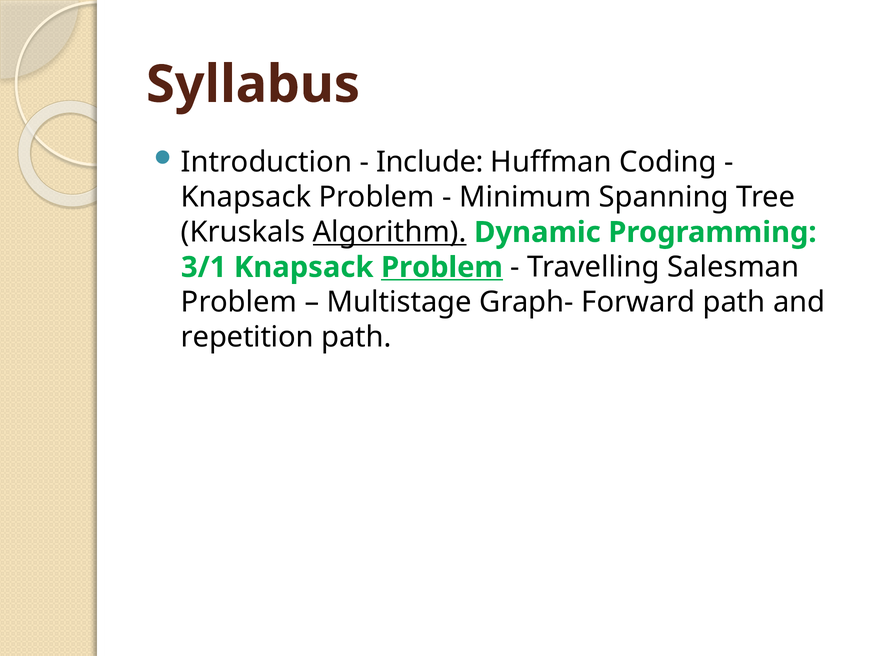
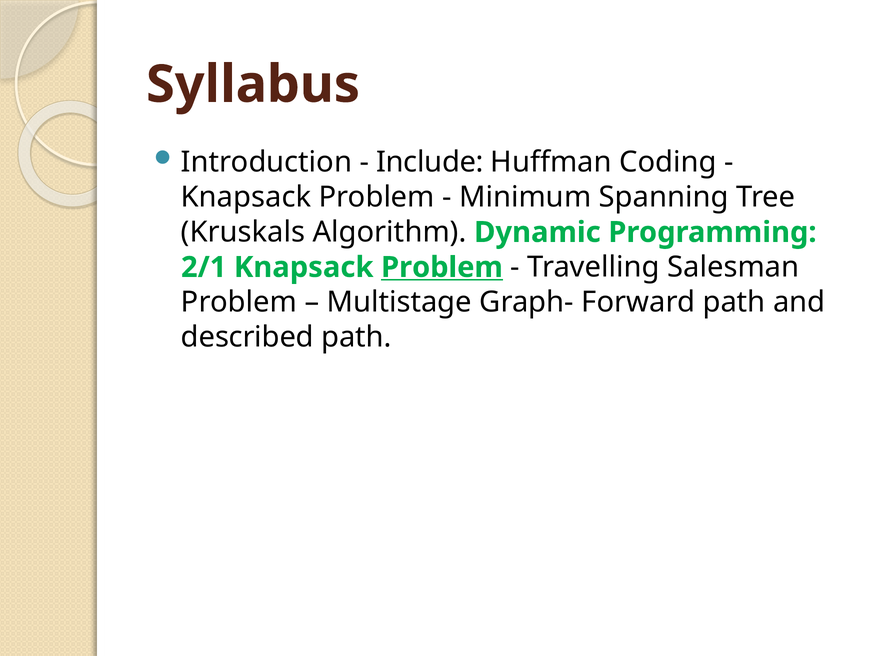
Algorithm underline: present -> none
3/1: 3/1 -> 2/1
repetition: repetition -> described
